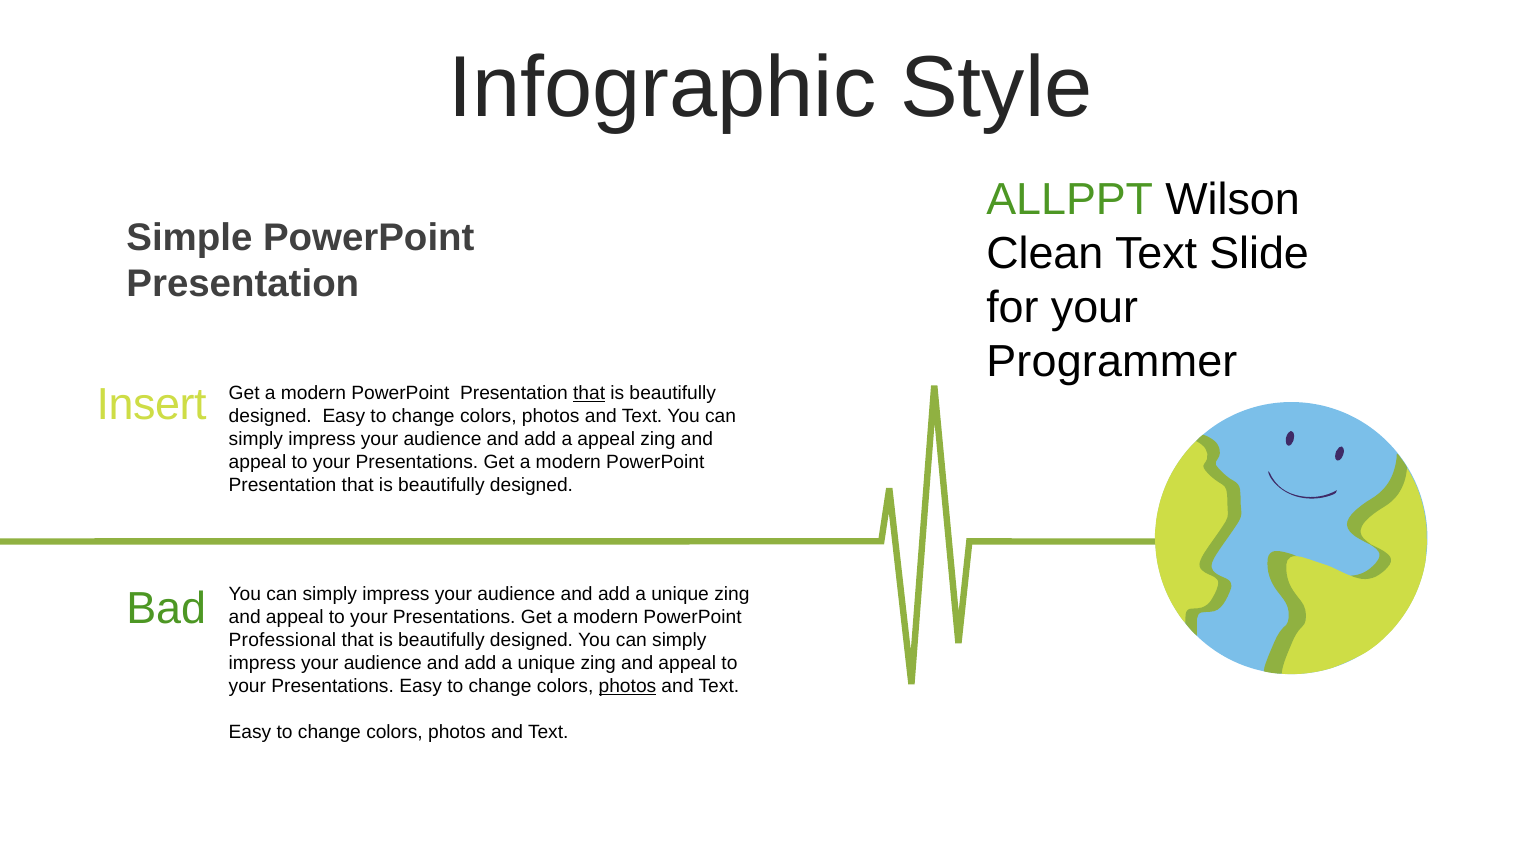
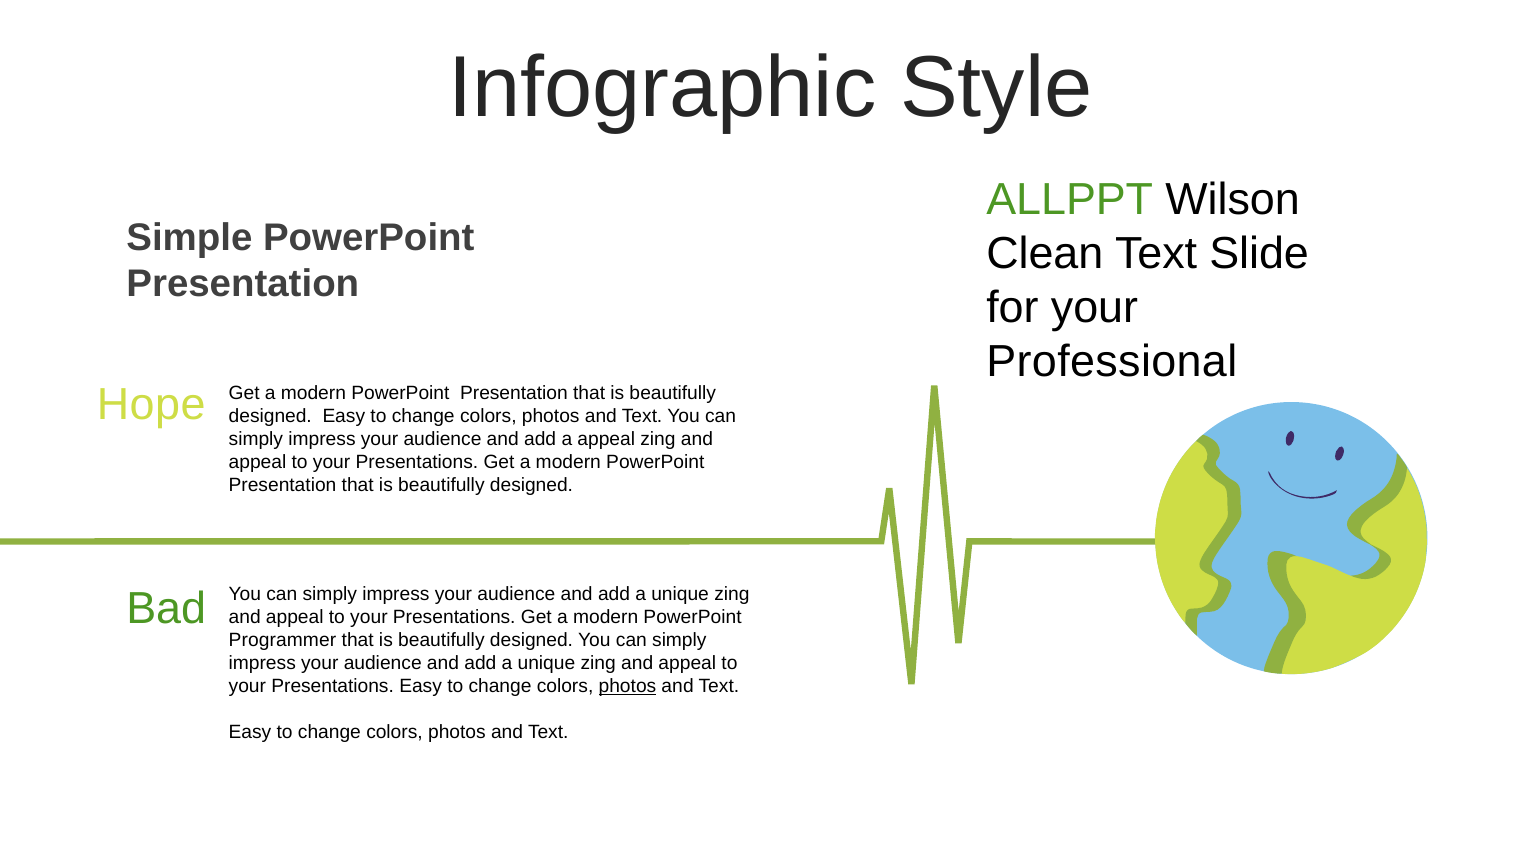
Programmer: Programmer -> Professional
Insert: Insert -> Hope
that at (589, 393) underline: present -> none
Professional: Professional -> Programmer
